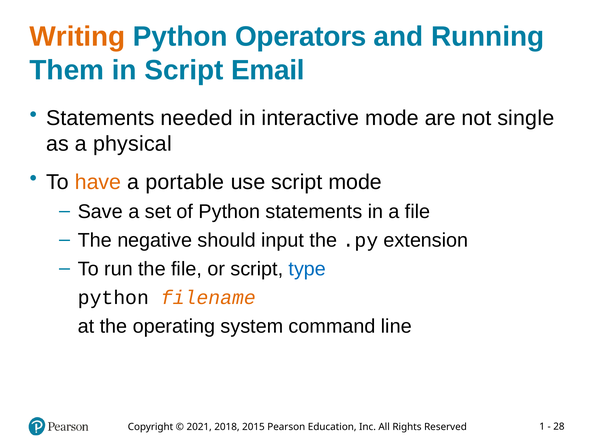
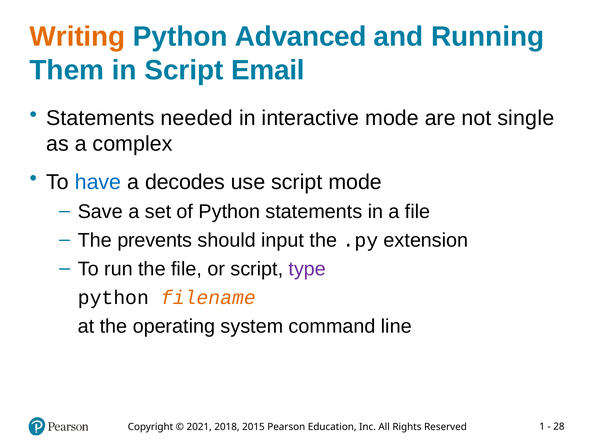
Operators: Operators -> Advanced
physical: physical -> complex
have colour: orange -> blue
portable: portable -> decodes
negative: negative -> prevents
type colour: blue -> purple
